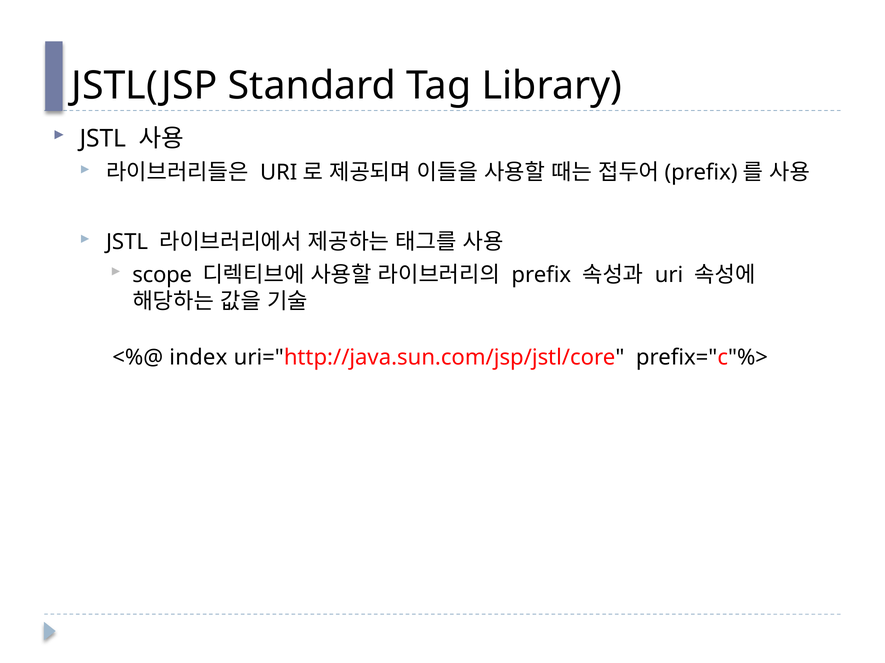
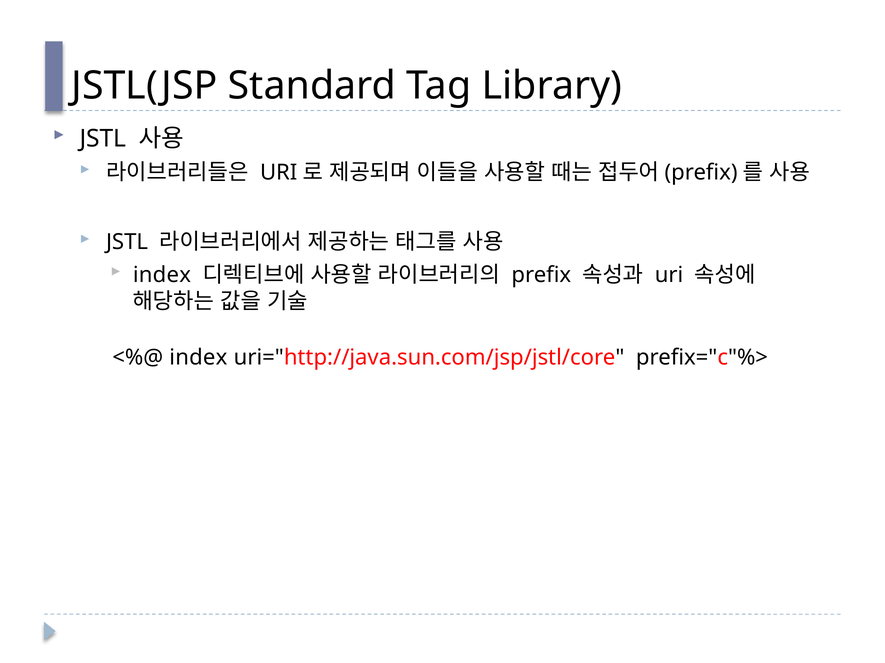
scope at (162, 275): scope -> index
